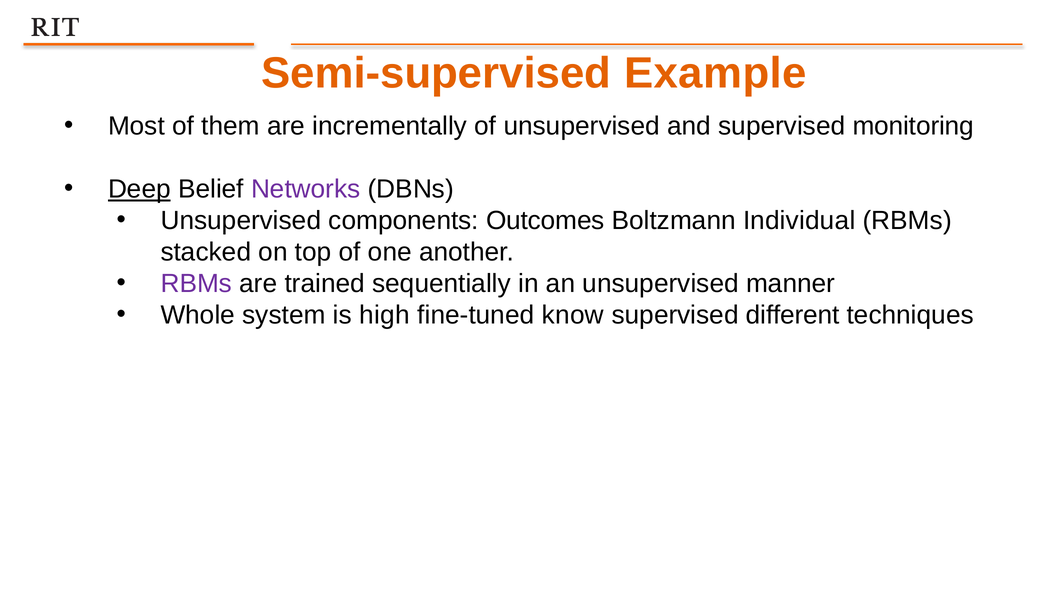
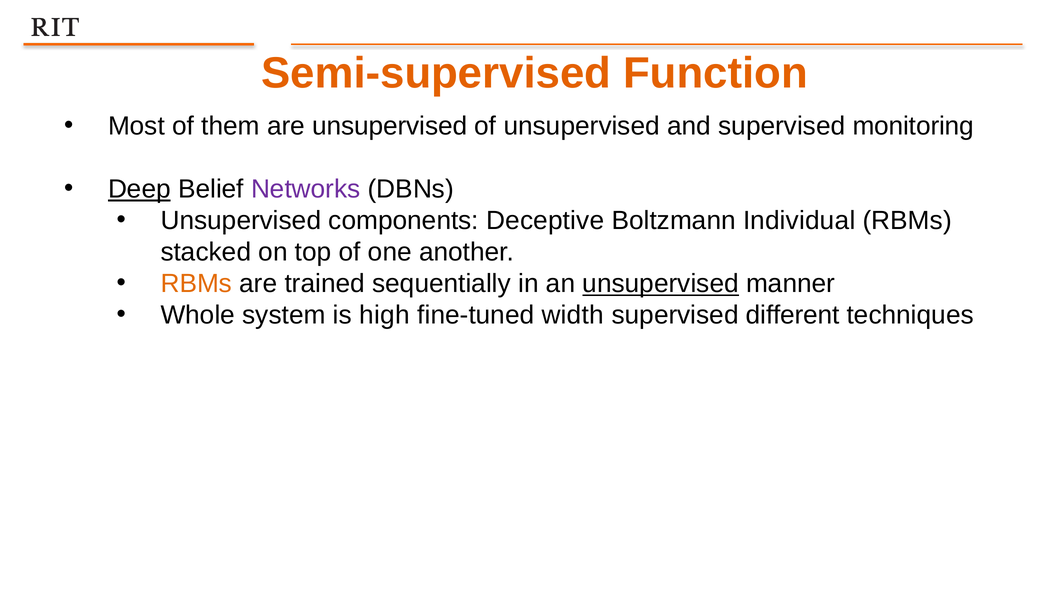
Example: Example -> Function
are incrementally: incrementally -> unsupervised
Outcomes: Outcomes -> Deceptive
RBMs at (196, 284) colour: purple -> orange
unsupervised at (661, 284) underline: none -> present
know: know -> width
